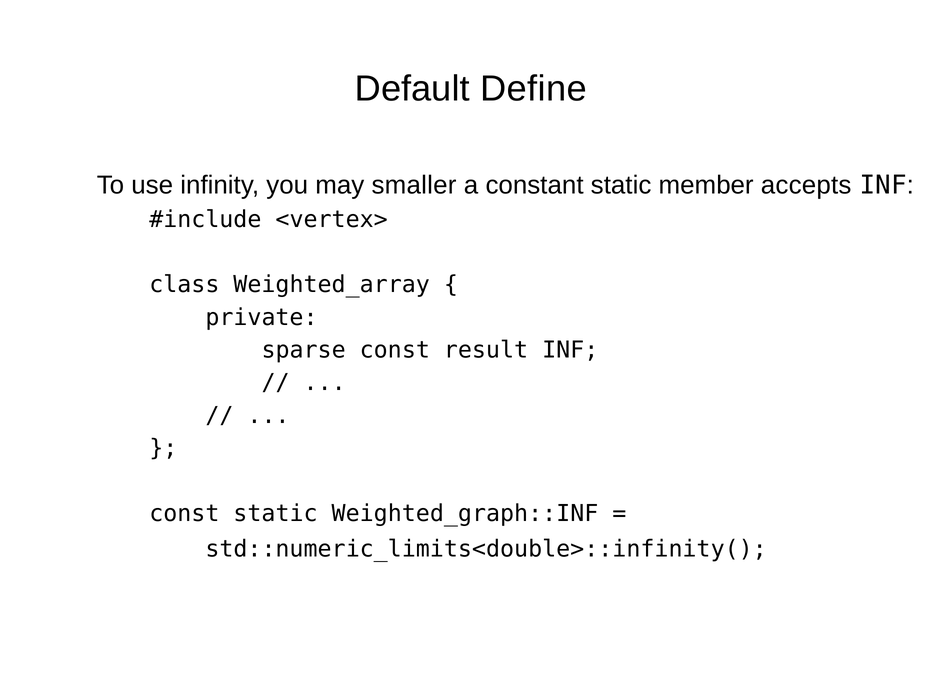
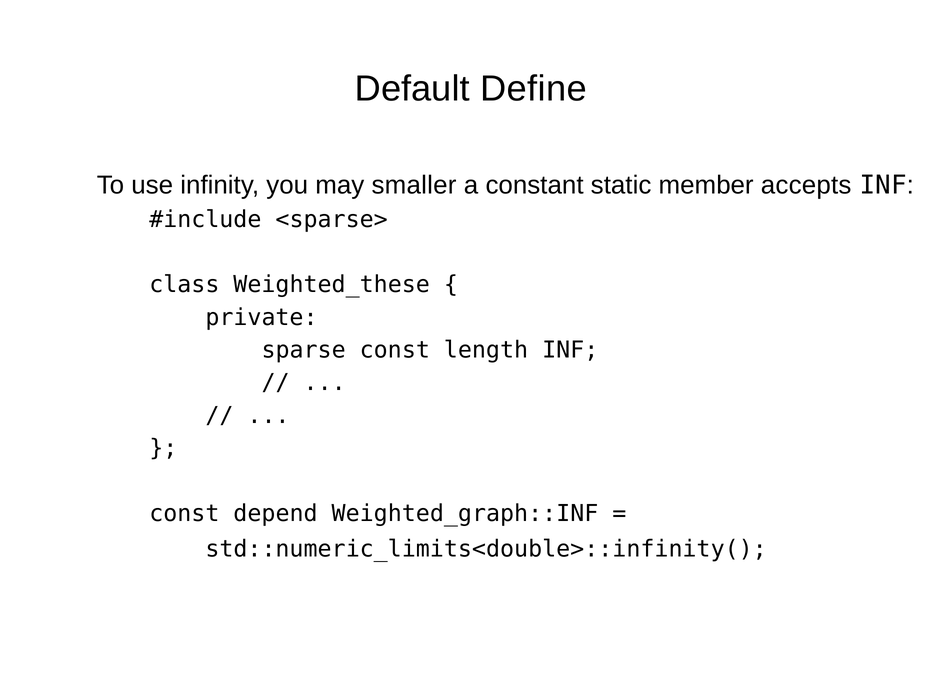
<vertex>: <vertex> -> <sparse>
Weighted_array: Weighted_array -> Weighted_these
result: result -> length
const static: static -> depend
